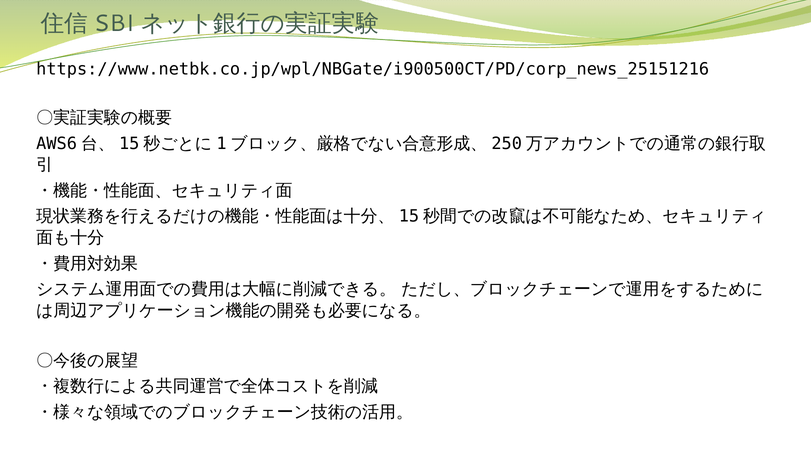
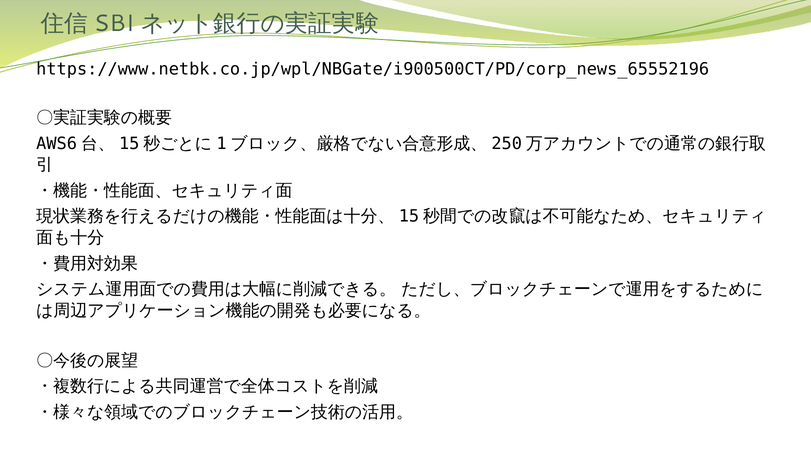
https://www.netbk.co.jp/wpl/NBGate/i900500CT/PD/corp_news_25151216: https://www.netbk.co.jp/wpl/NBGate/i900500CT/PD/corp_news_25151216 -> https://www.netbk.co.jp/wpl/NBGate/i900500CT/PD/corp_news_65552196
